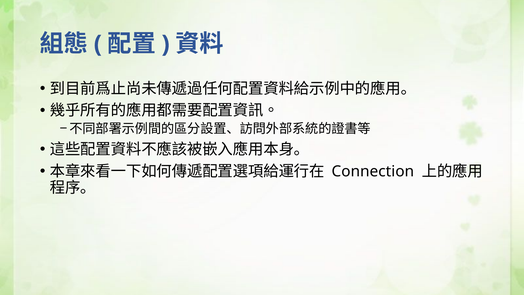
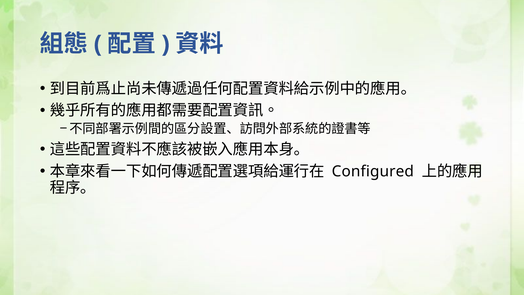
Connection: Connection -> Configured
